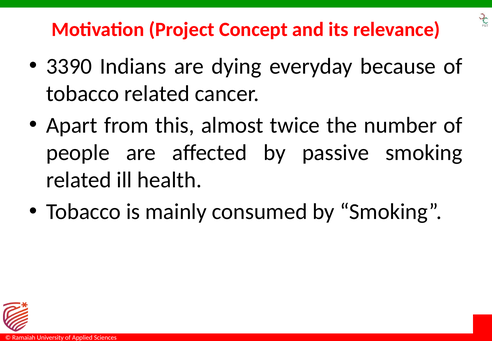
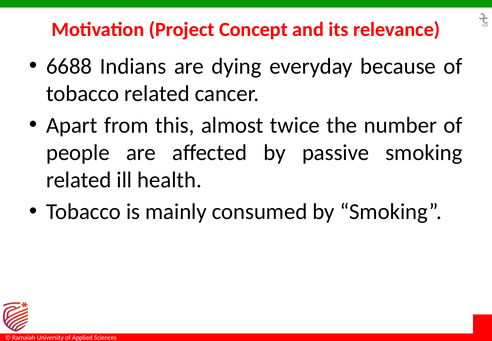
3390: 3390 -> 6688
